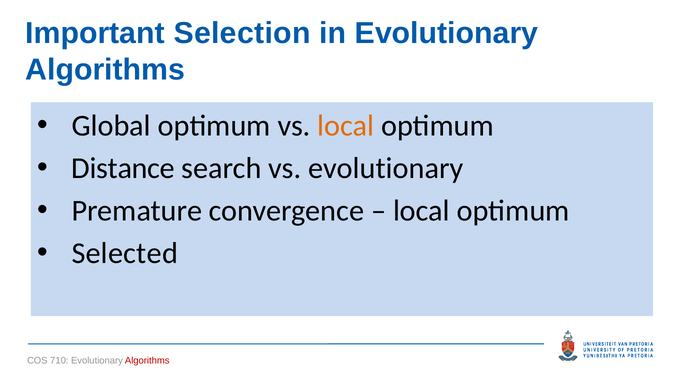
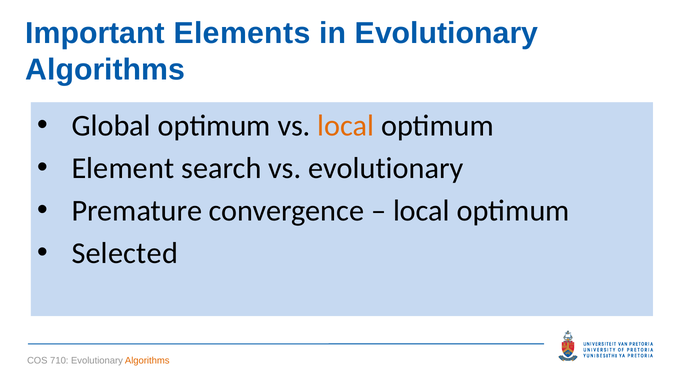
Selection: Selection -> Elements
Distance: Distance -> Element
Algorithms at (147, 361) colour: red -> orange
